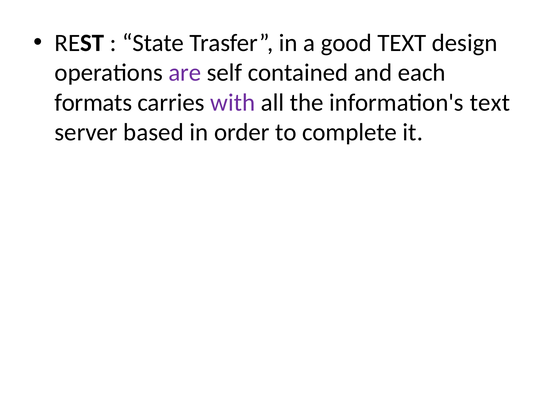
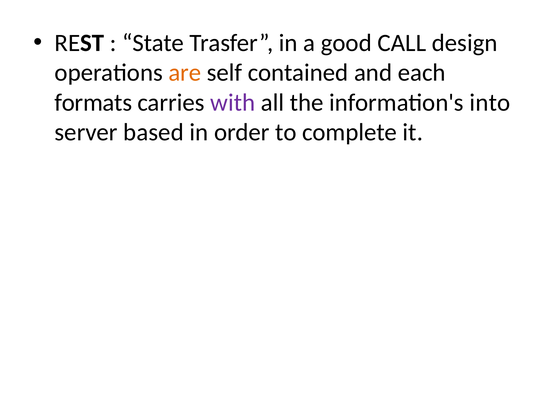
good TEXT: TEXT -> CALL
are colour: purple -> orange
information's text: text -> into
